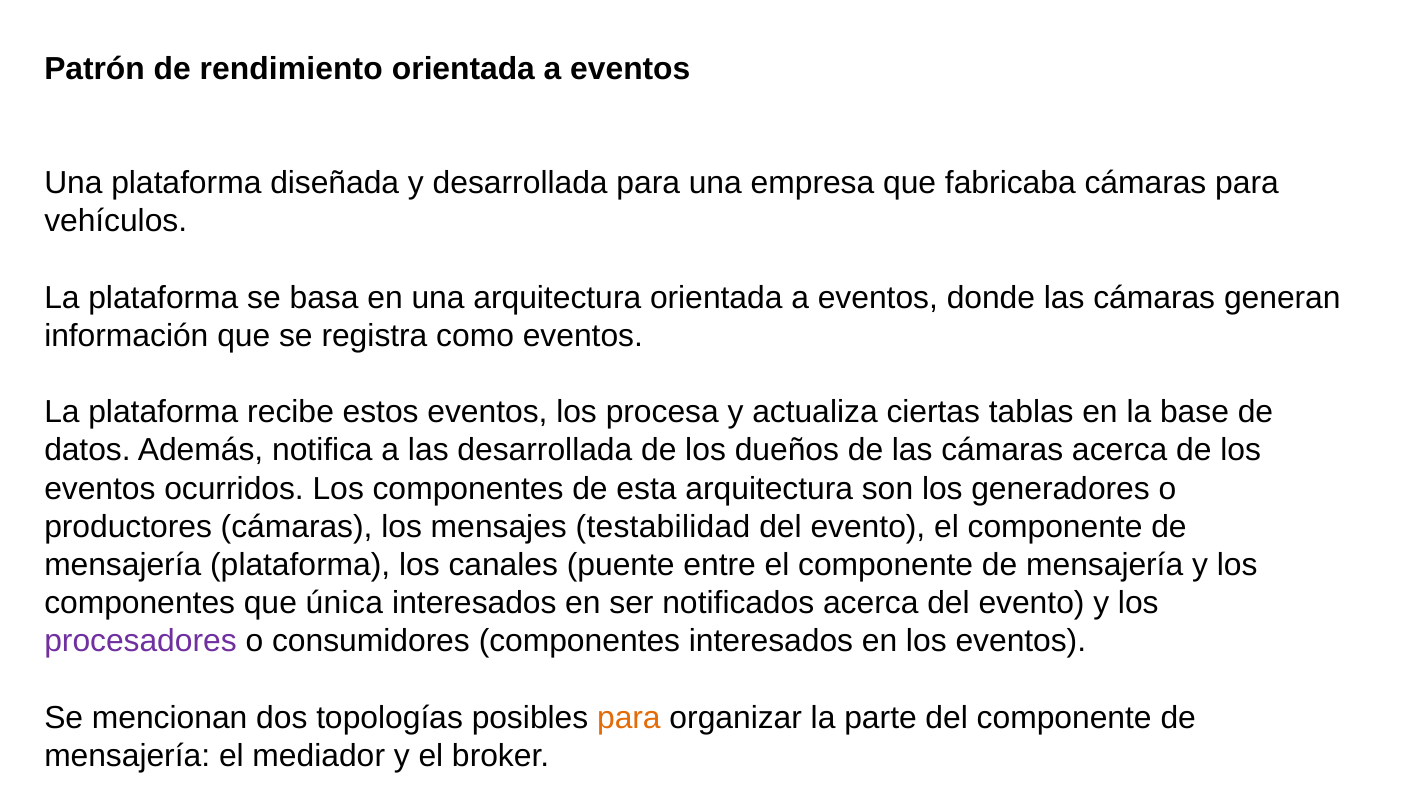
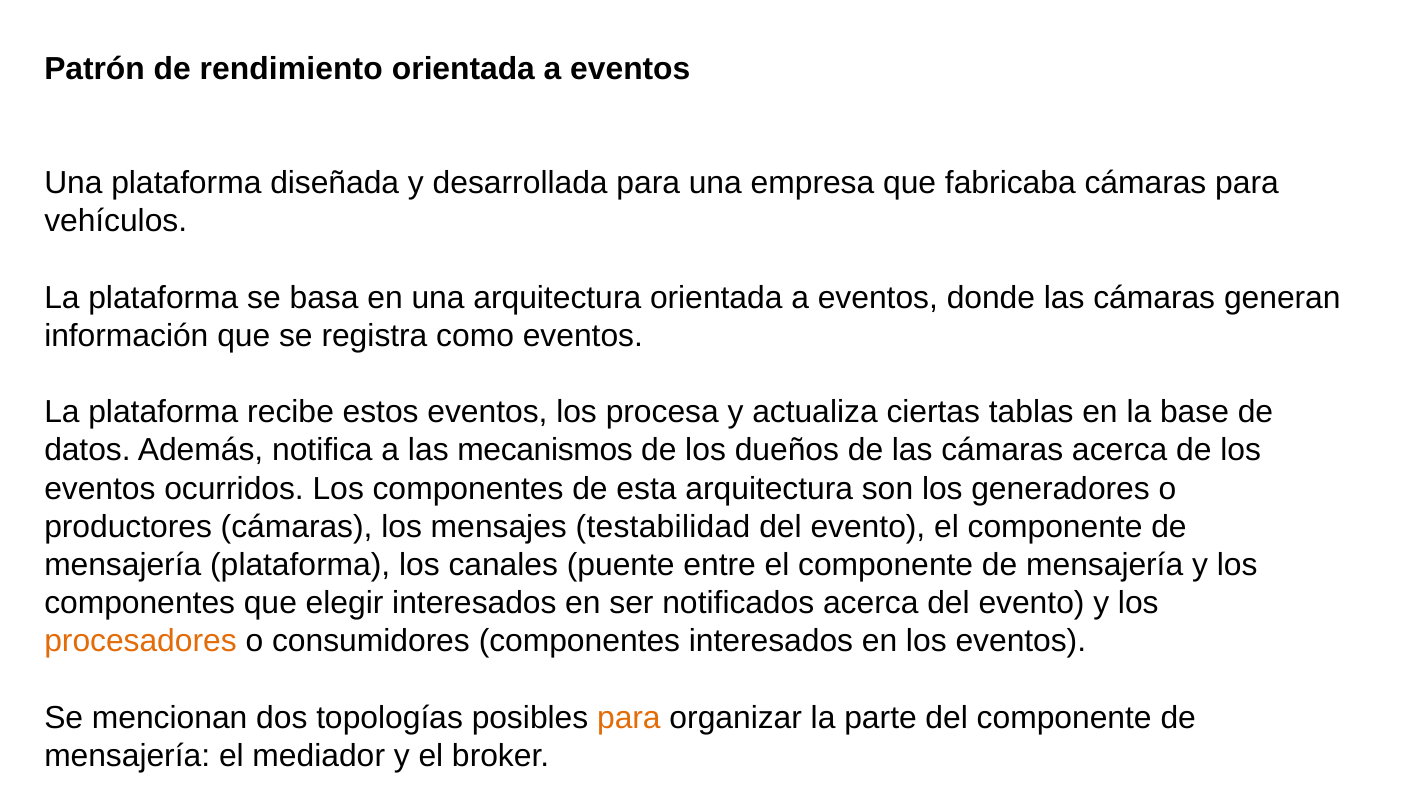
las desarrollada: desarrollada -> mecanismos
única: única -> elegir
procesadores colour: purple -> orange
